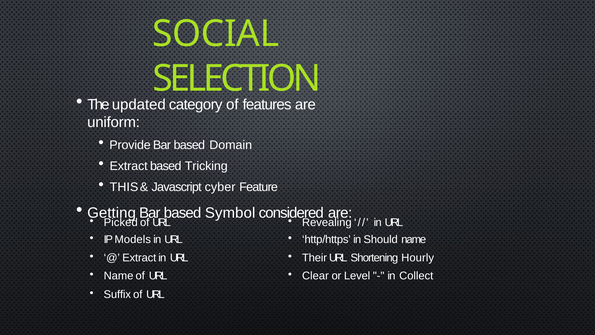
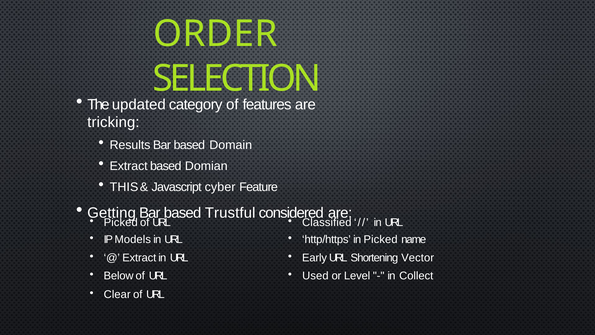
SOCIAL: SOCIAL -> ORDER
uniform: uniform -> tricking
Provide: Provide -> Results
Tricking: Tricking -> Domian
Symbol: Symbol -> Trustful
Revealing: Revealing -> Classified
in Should: Should -> Picked
Their: Their -> Early
Hourly: Hourly -> Vector
Name at (119, 276): Name -> Below
Clear: Clear -> Used
Suffix: Suffix -> Clear
